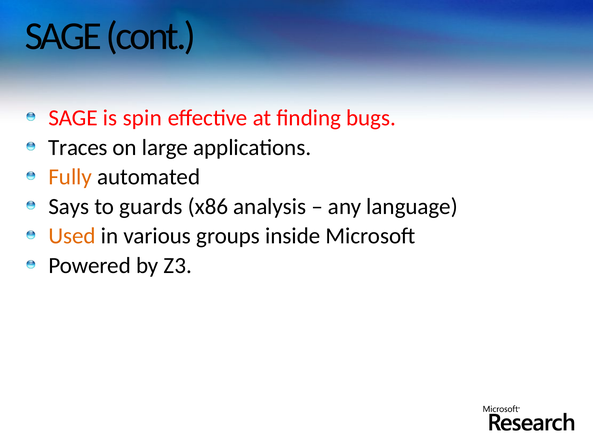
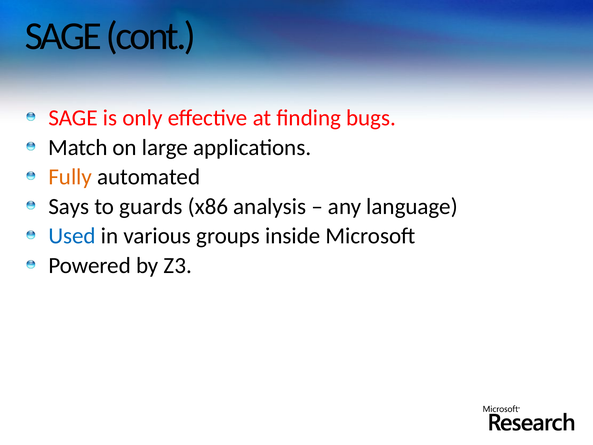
spin: spin -> only
Traces: Traces -> Match
Used colour: orange -> blue
